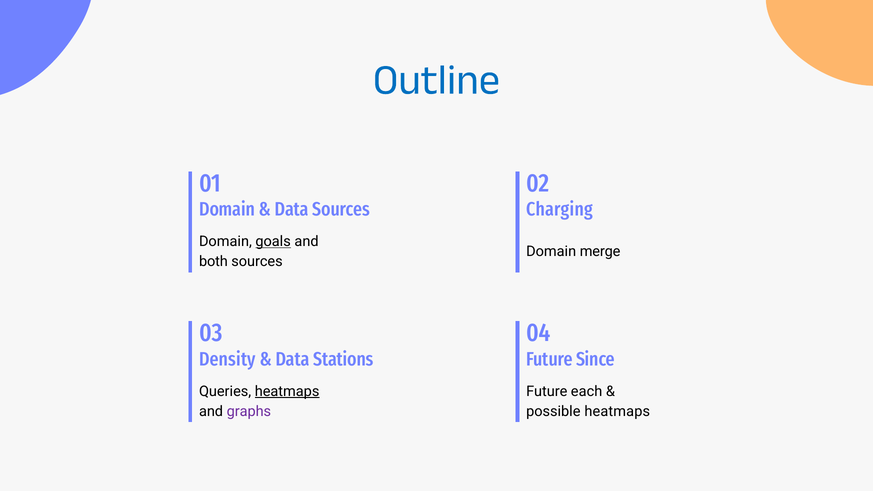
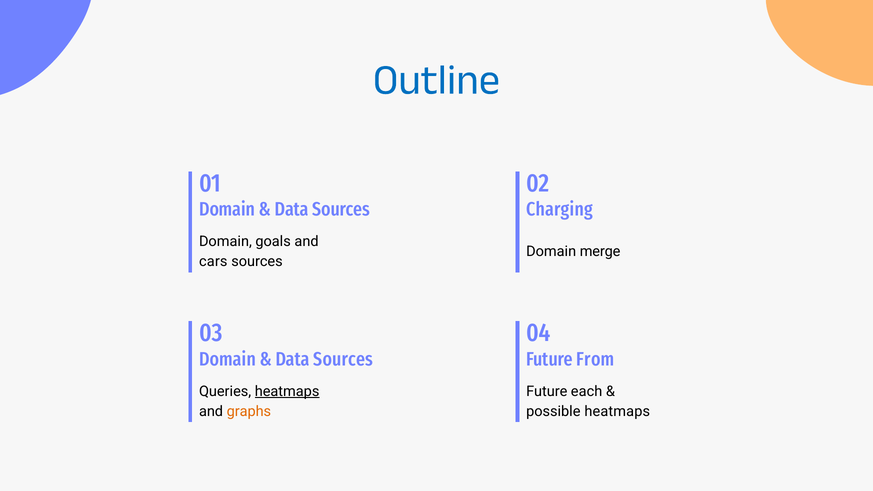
goals underline: present -> none
both: both -> cars
Density at (227, 359): Density -> Domain
Stations at (343, 359): Stations -> Sources
Since: Since -> From
graphs colour: purple -> orange
